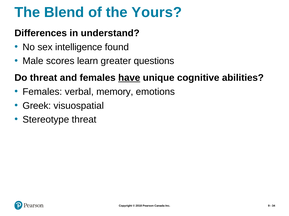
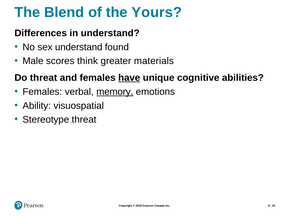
sex intelligence: intelligence -> understand
learn: learn -> think
questions: questions -> materials
memory underline: none -> present
Greek: Greek -> Ability
